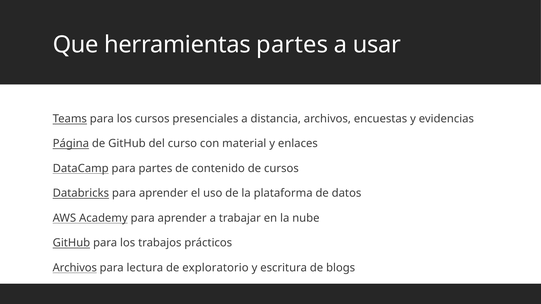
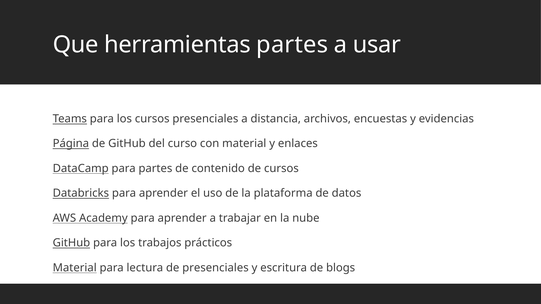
Archivos at (75, 268): Archivos -> Material
de exploratorio: exploratorio -> presenciales
